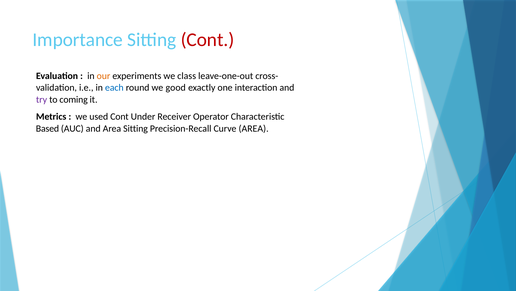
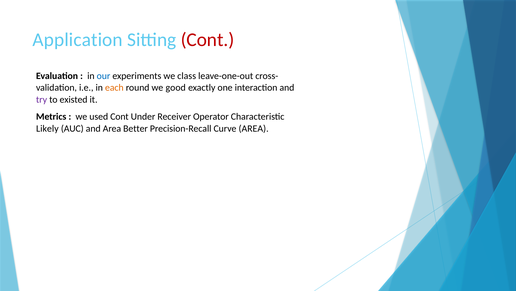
Importance: Importance -> Application
our colour: orange -> blue
each colour: blue -> orange
coming: coming -> existed
Based: Based -> Likely
Area Sitting: Sitting -> Better
